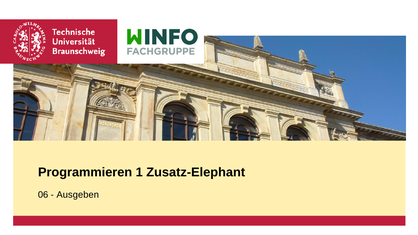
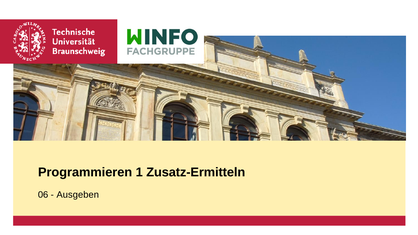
Zusatz-Elephant: Zusatz-Elephant -> Zusatz-Ermitteln
